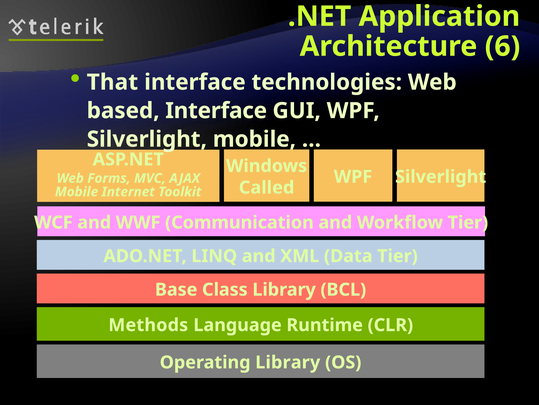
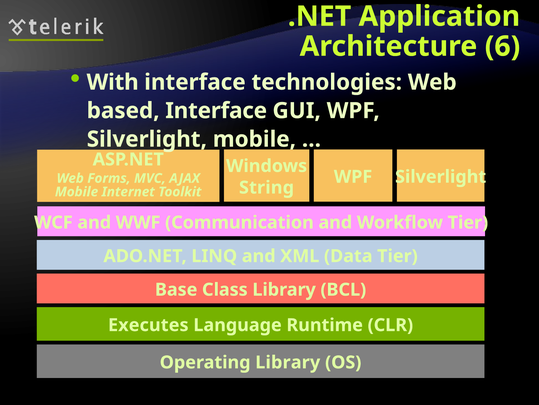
That: That -> With
Called: Called -> String
Methods: Methods -> Executes
